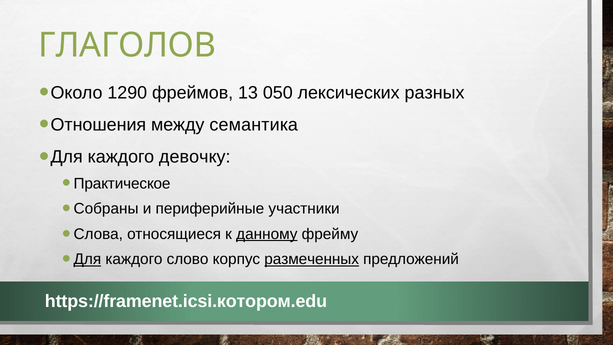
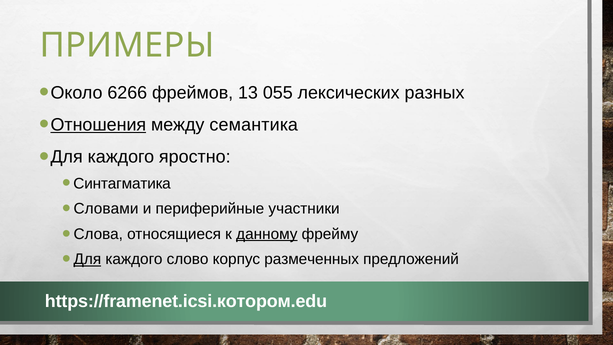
ГЛАГОЛОВ: ГЛАГОЛОВ -> ПРИМЕРЫ
1290: 1290 -> 6266
050: 050 -> 055
Отношения underline: none -> present
девочку: девочку -> яростно
Практическое: Практическое -> Синтагматика
Собраны: Собраны -> Словами
размеченных underline: present -> none
